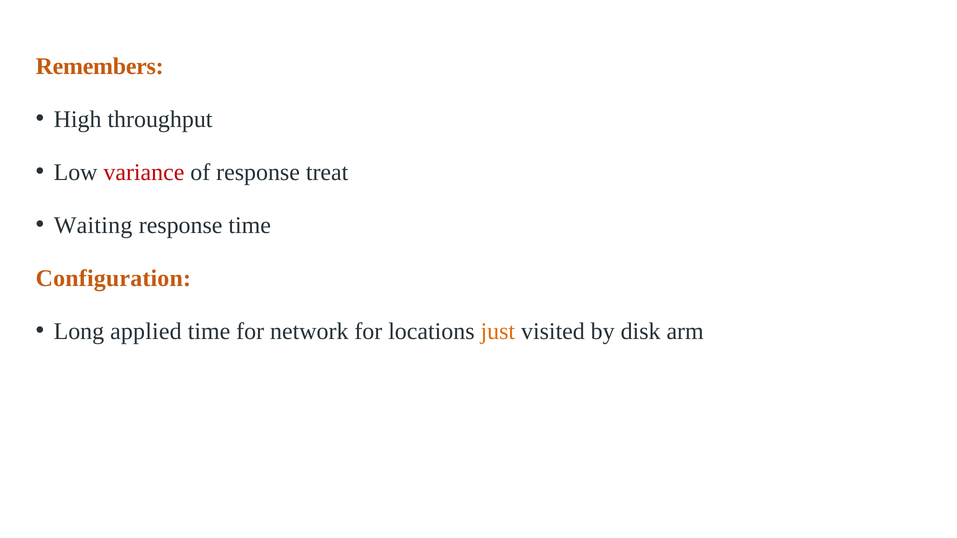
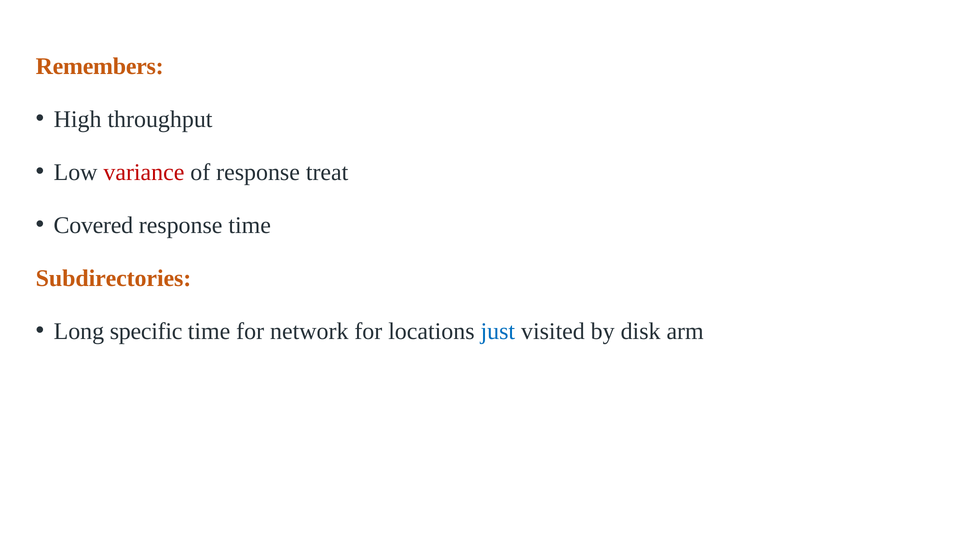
Waiting: Waiting -> Covered
Configuration: Configuration -> Subdirectories
applied: applied -> specific
just colour: orange -> blue
